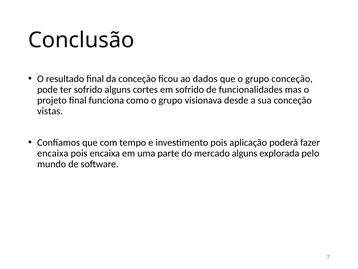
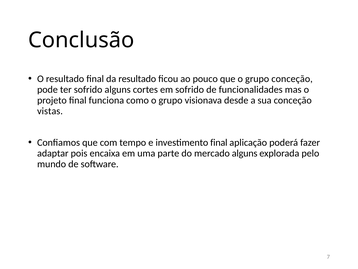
da conceção: conceção -> resultado
dados: dados -> pouco
investimento pois: pois -> final
encaixa at (53, 153): encaixa -> adaptar
